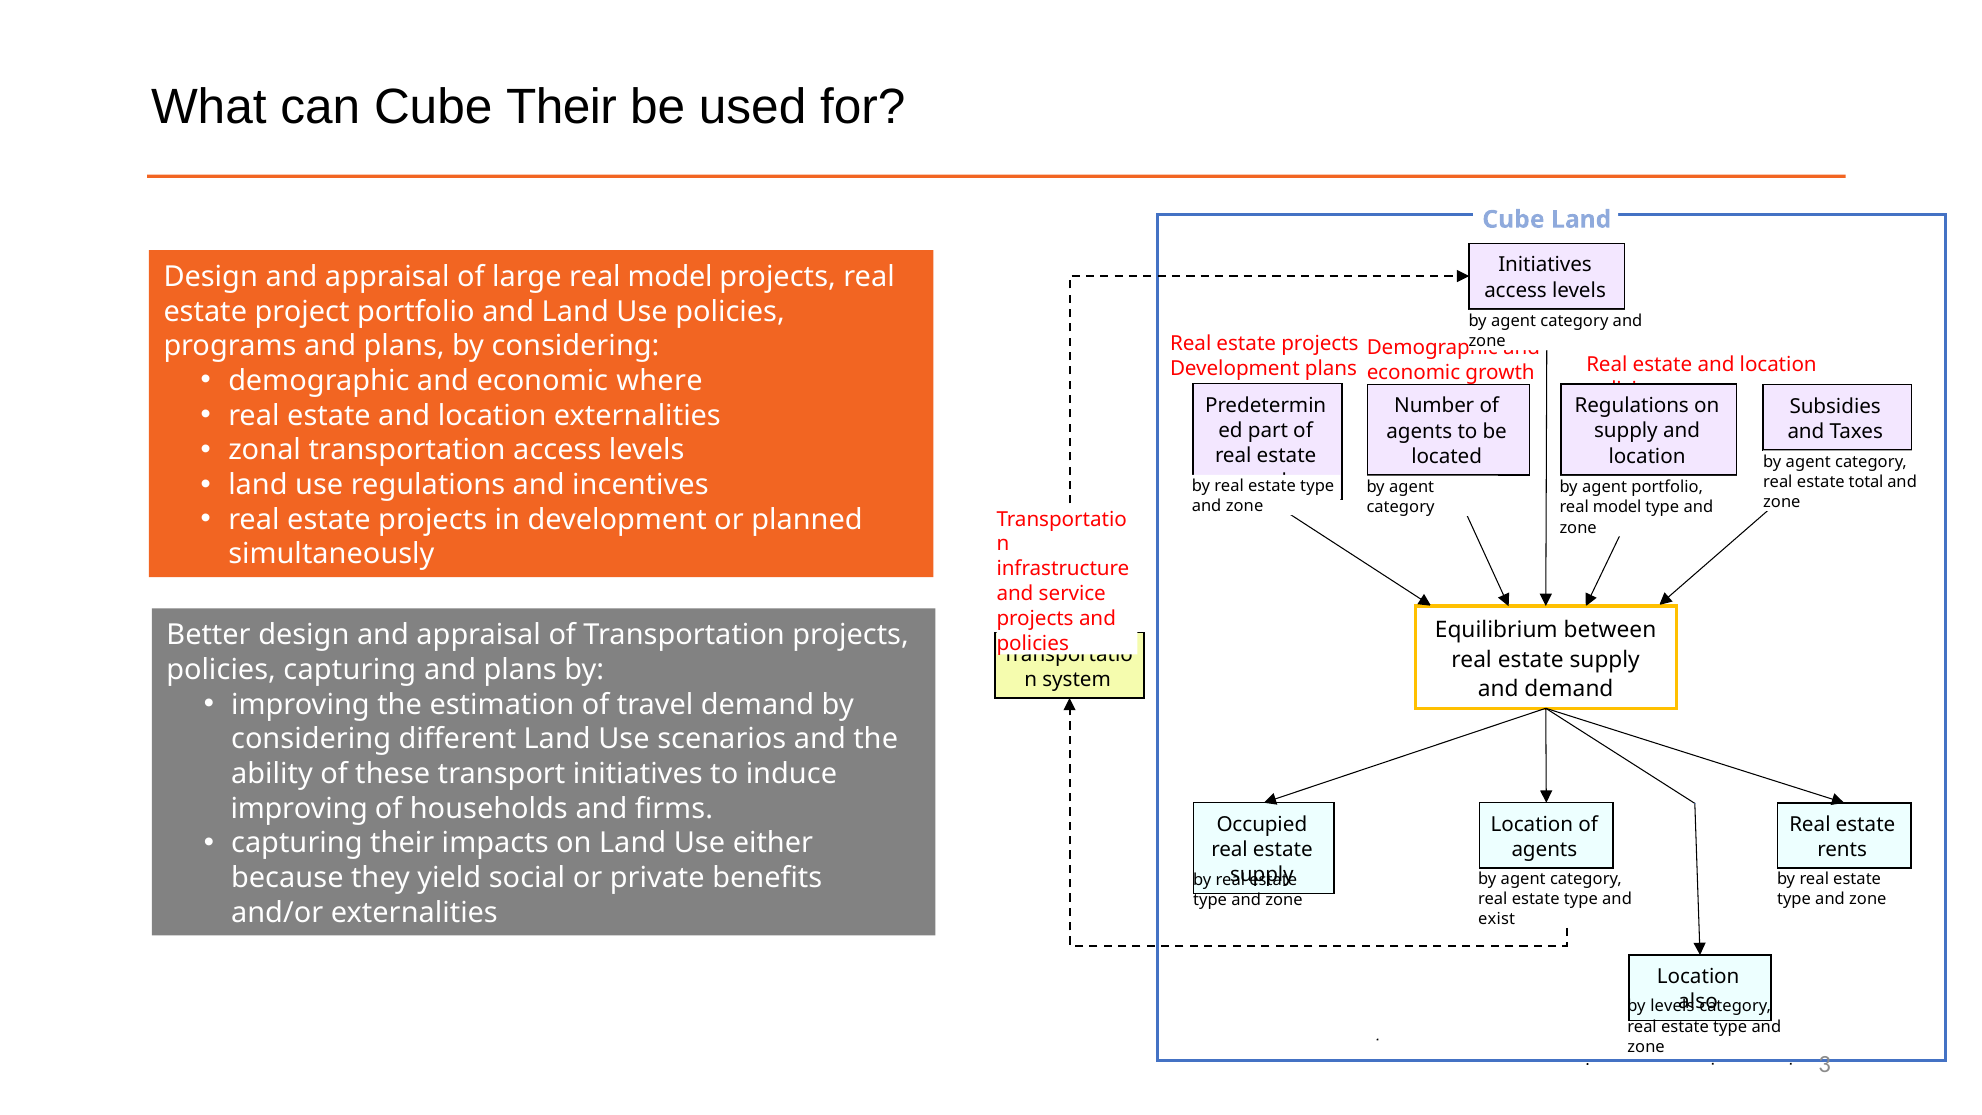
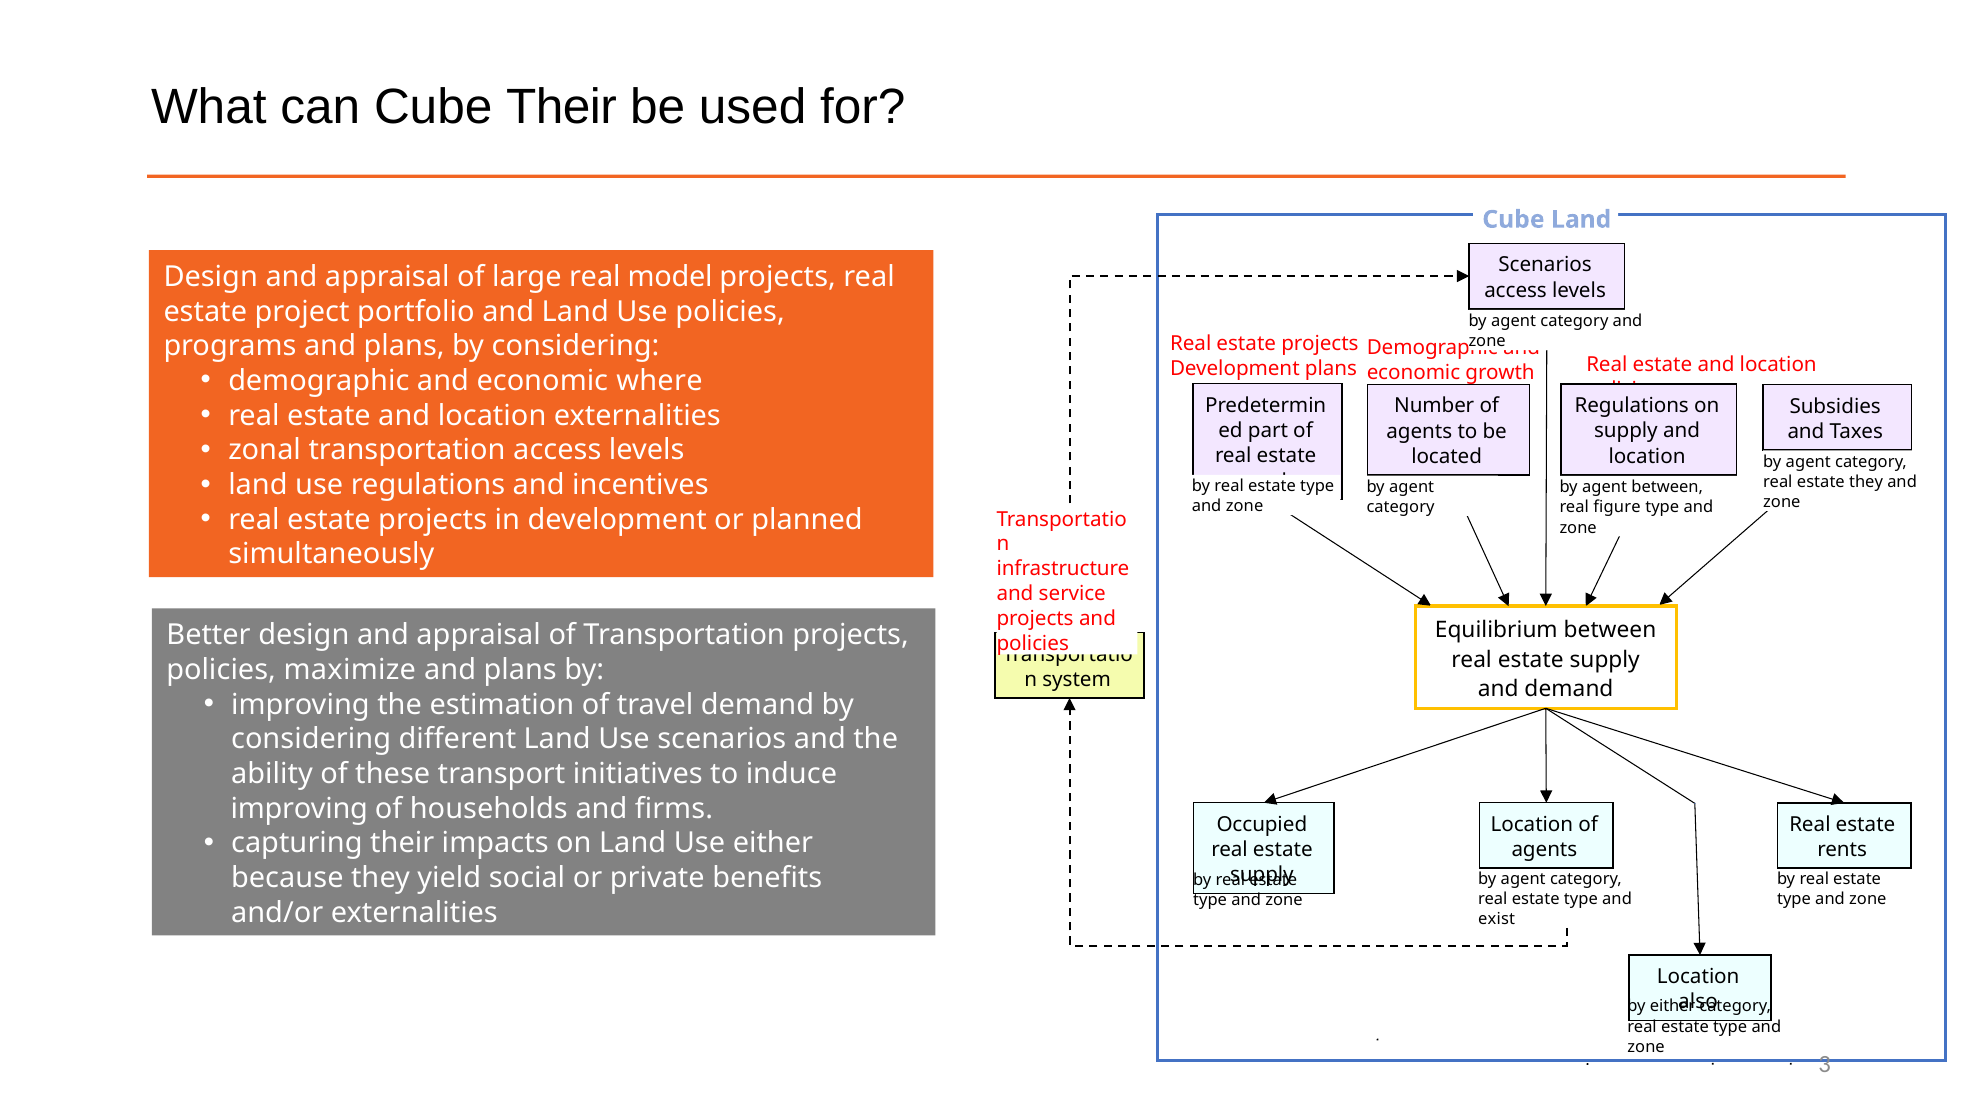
Initiatives at (1545, 265): Initiatives -> Scenarios
estate total: total -> they
agent portfolio: portfolio -> between
model at (1617, 507): model -> figure
policies capturing: capturing -> maximize
by levels: levels -> either
